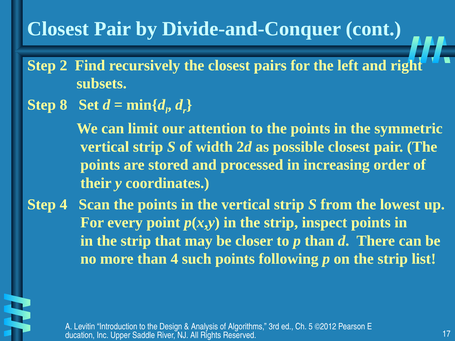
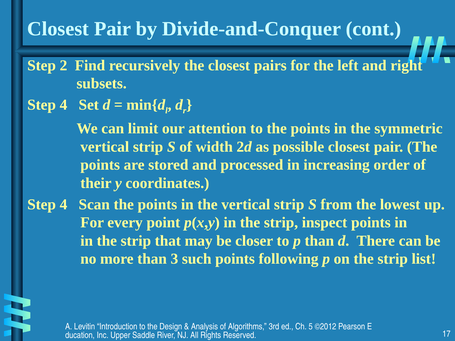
8 at (63, 105): 8 -> 4
than 4: 4 -> 3
